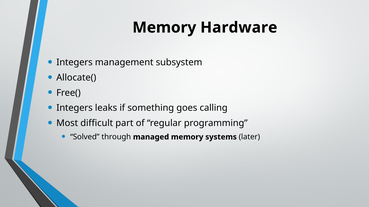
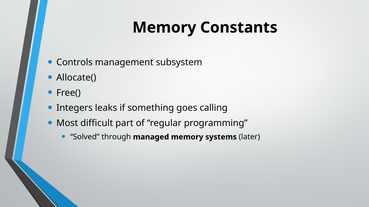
Hardware: Hardware -> Constants
Integers at (74, 63): Integers -> Controls
